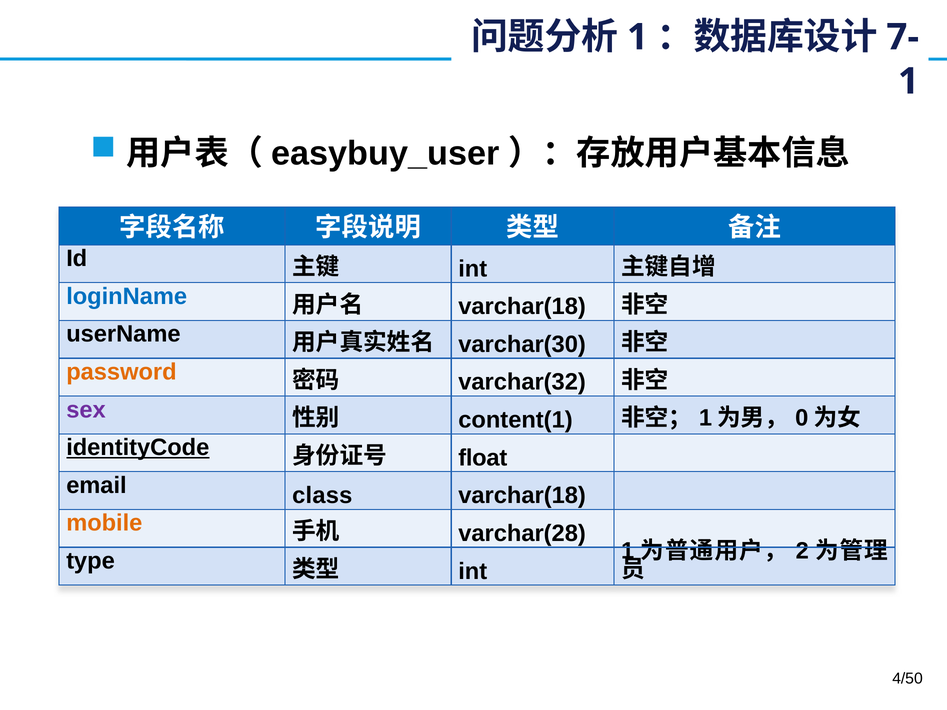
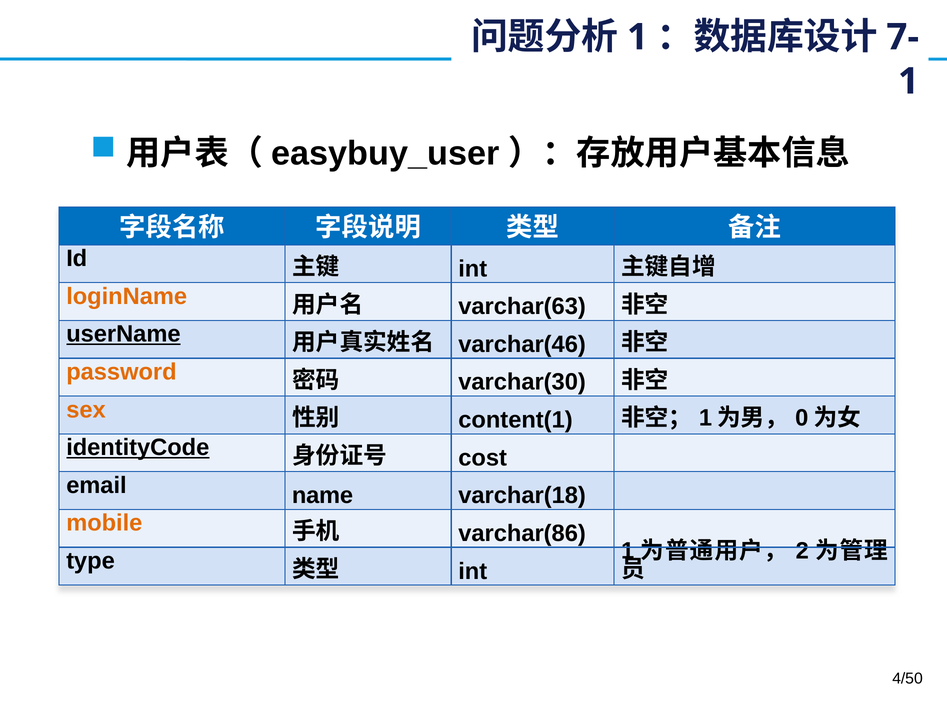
loginName colour: blue -> orange
varchar(18 at (522, 307): varchar(18 -> varchar(63
userName underline: none -> present
varchar(30: varchar(30 -> varchar(46
varchar(32: varchar(32 -> varchar(30
sex colour: purple -> orange
float: float -> cost
class: class -> name
varchar(28: varchar(28 -> varchar(86
